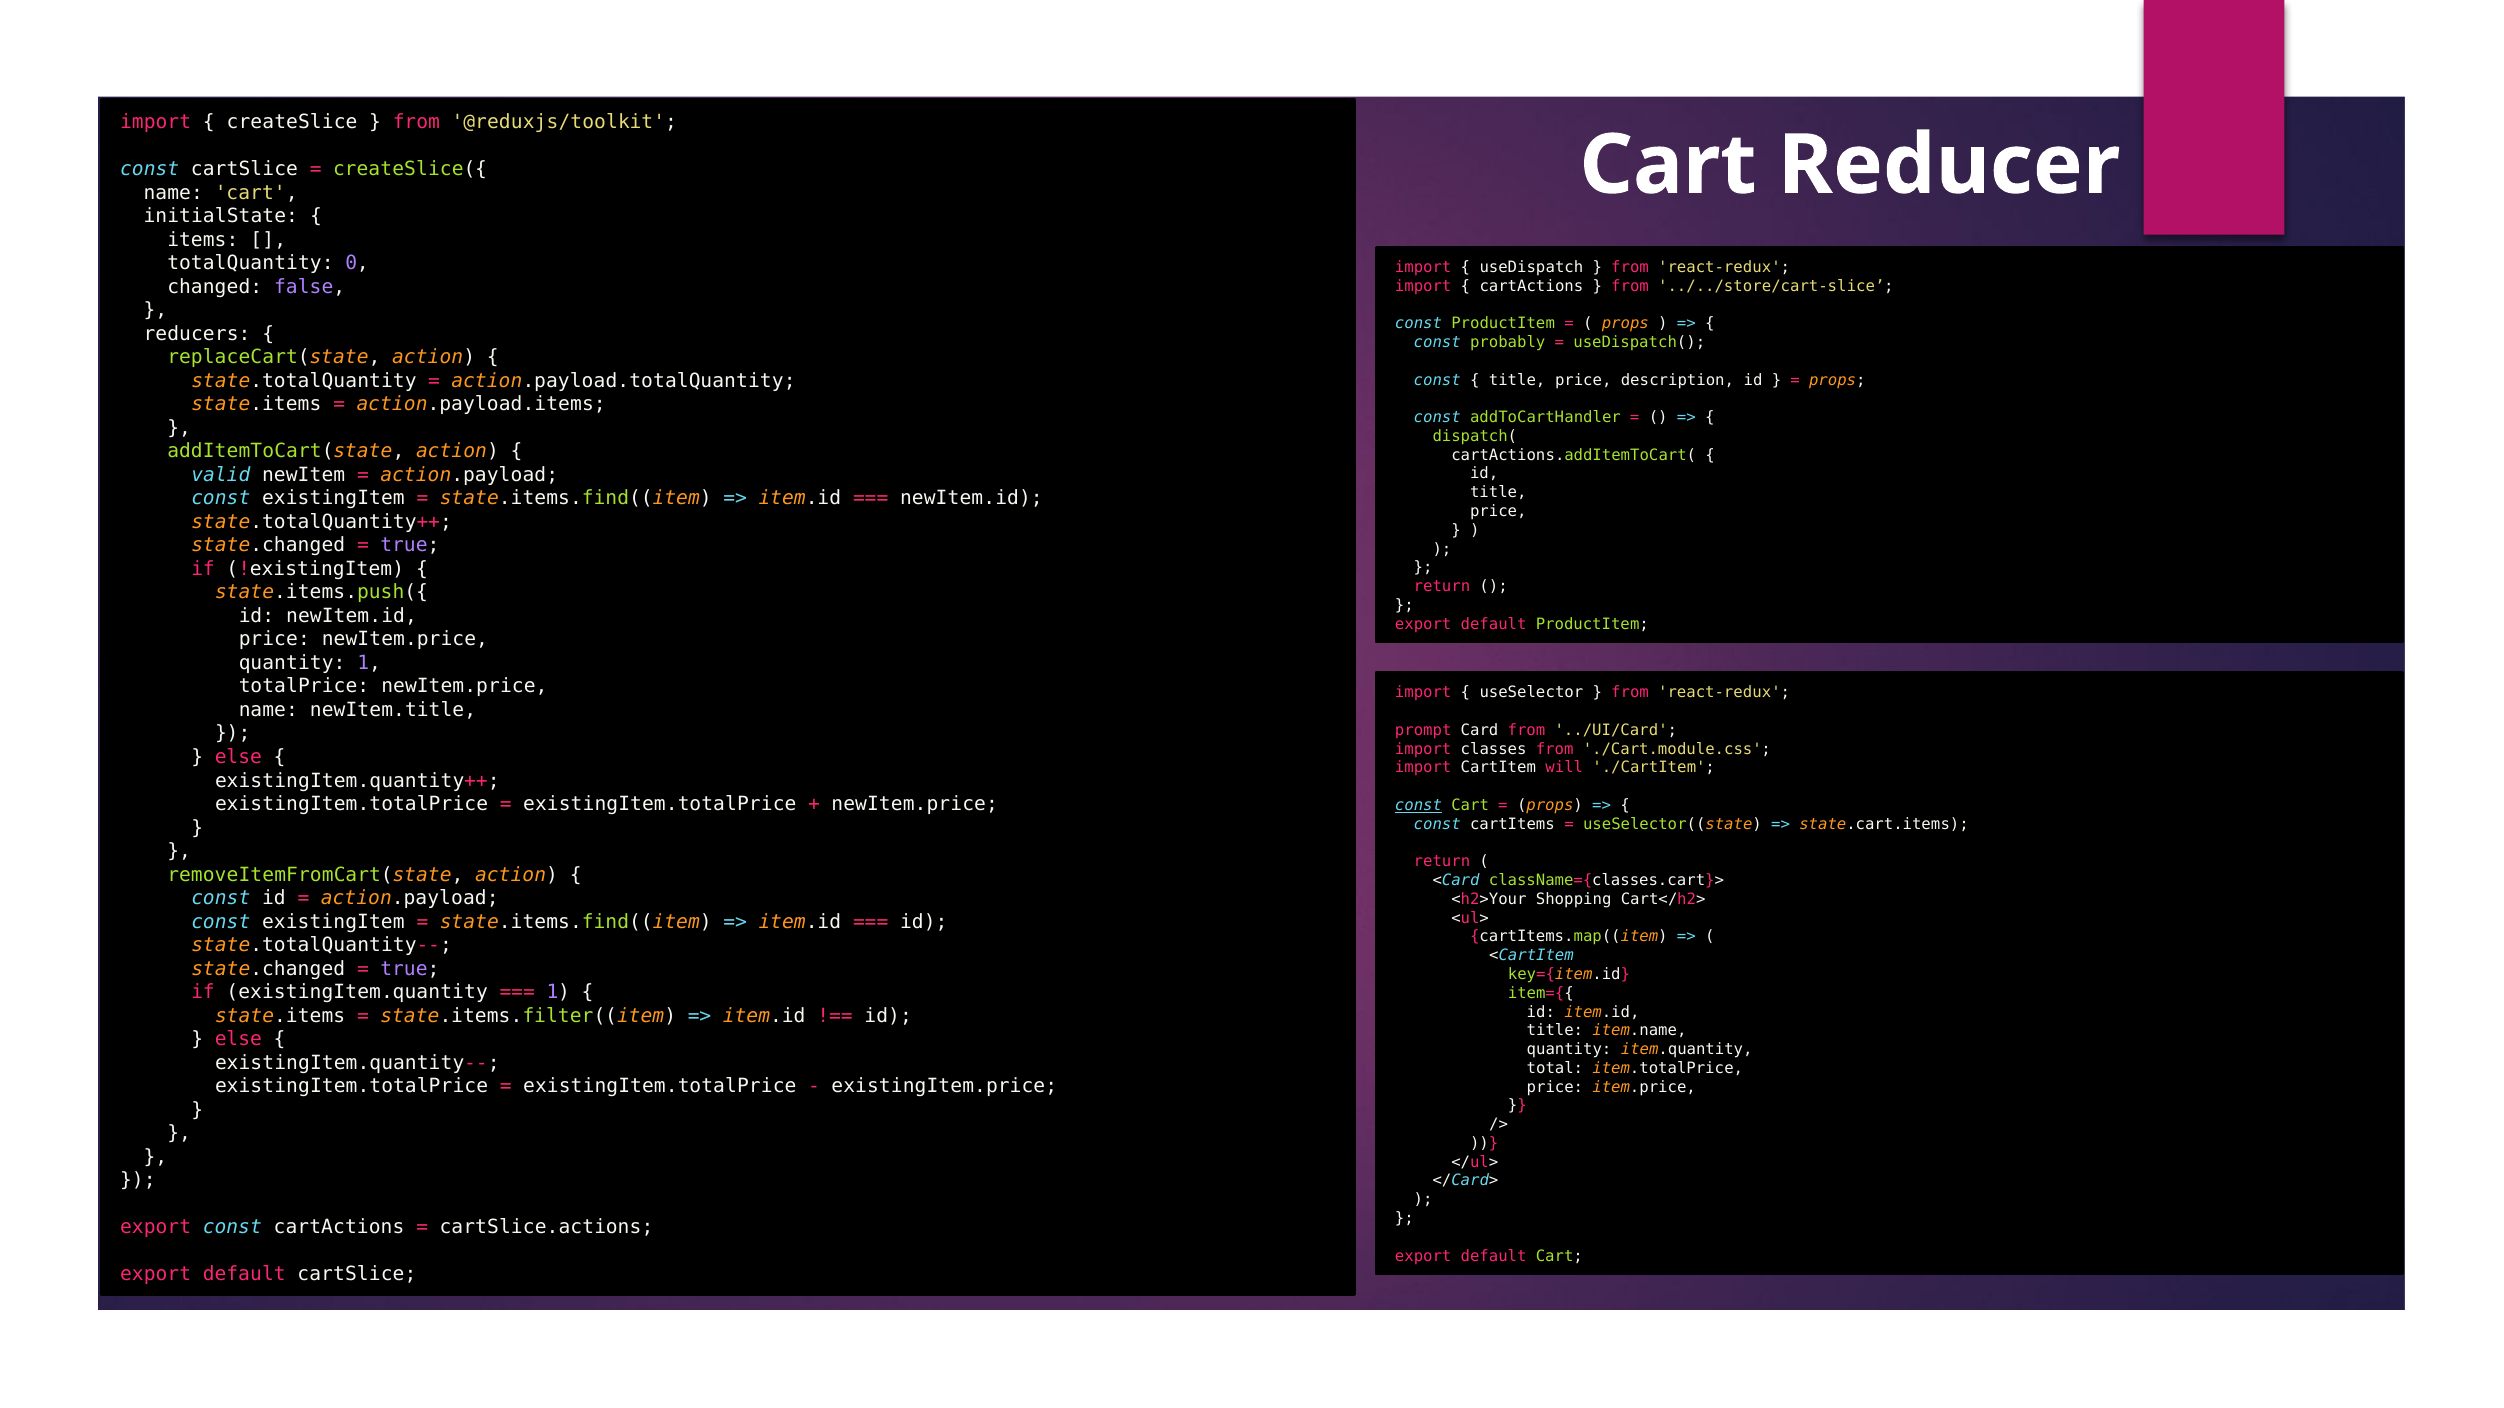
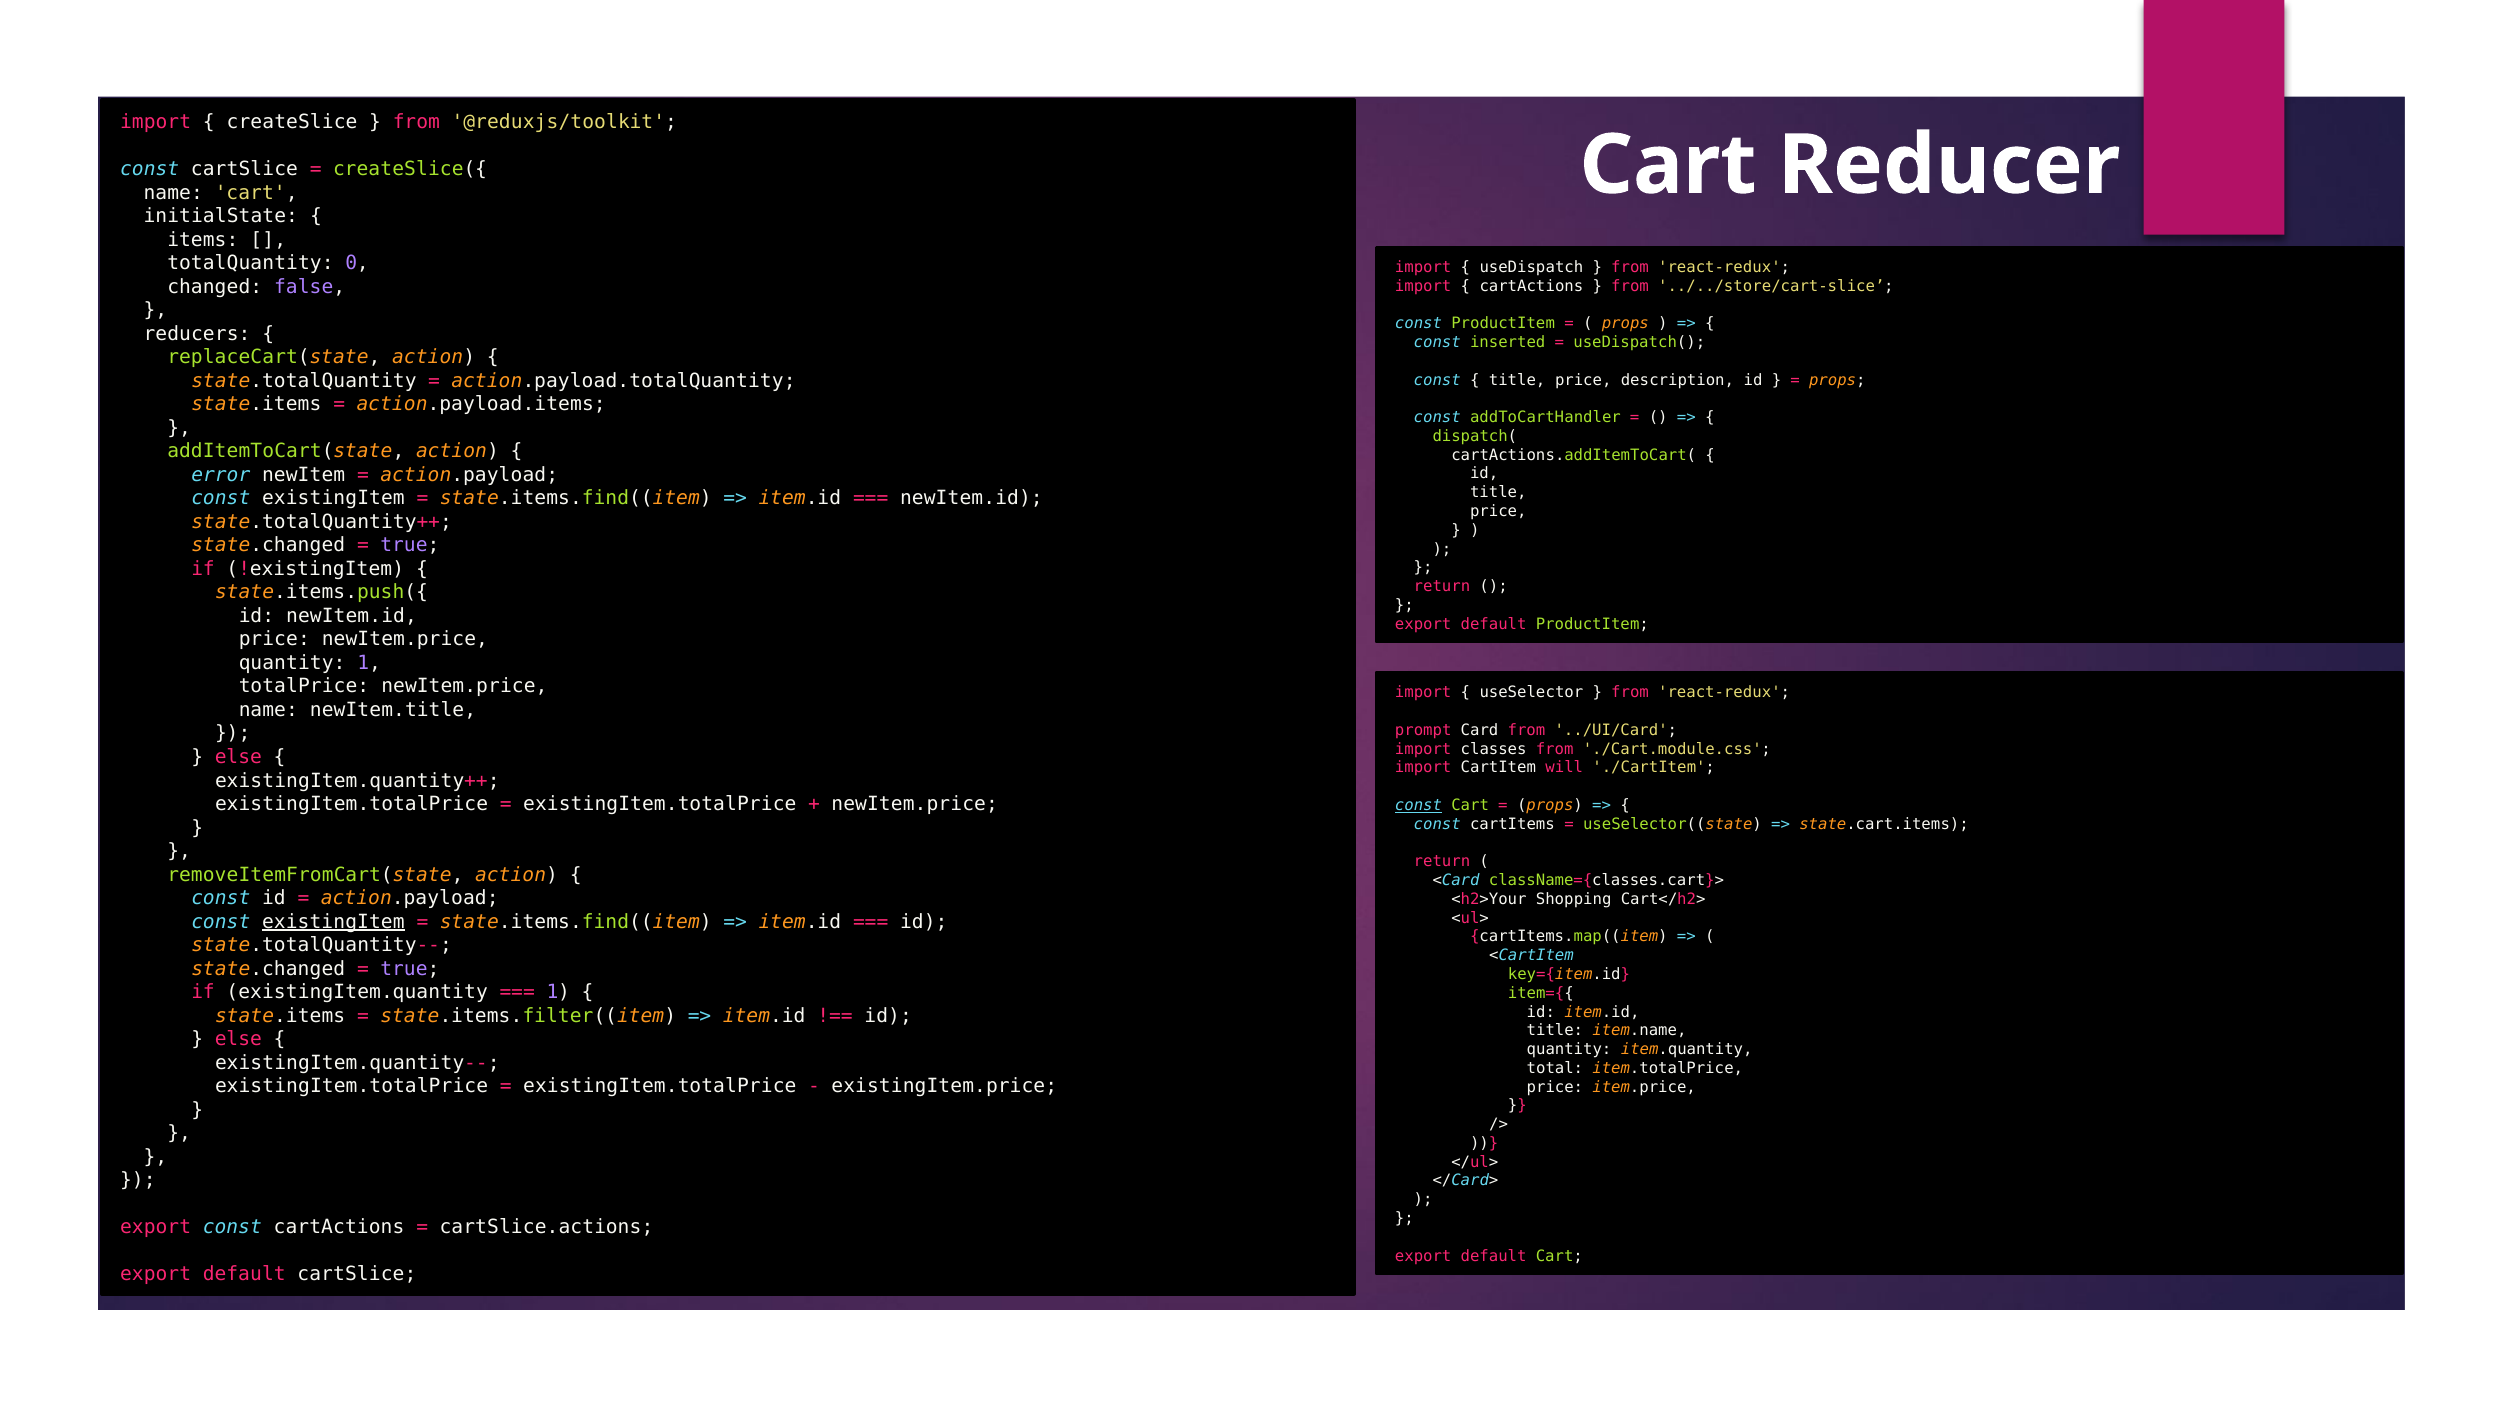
probably: probably -> inserted
valid: valid -> error
existingItem at (333, 922) underline: none -> present
